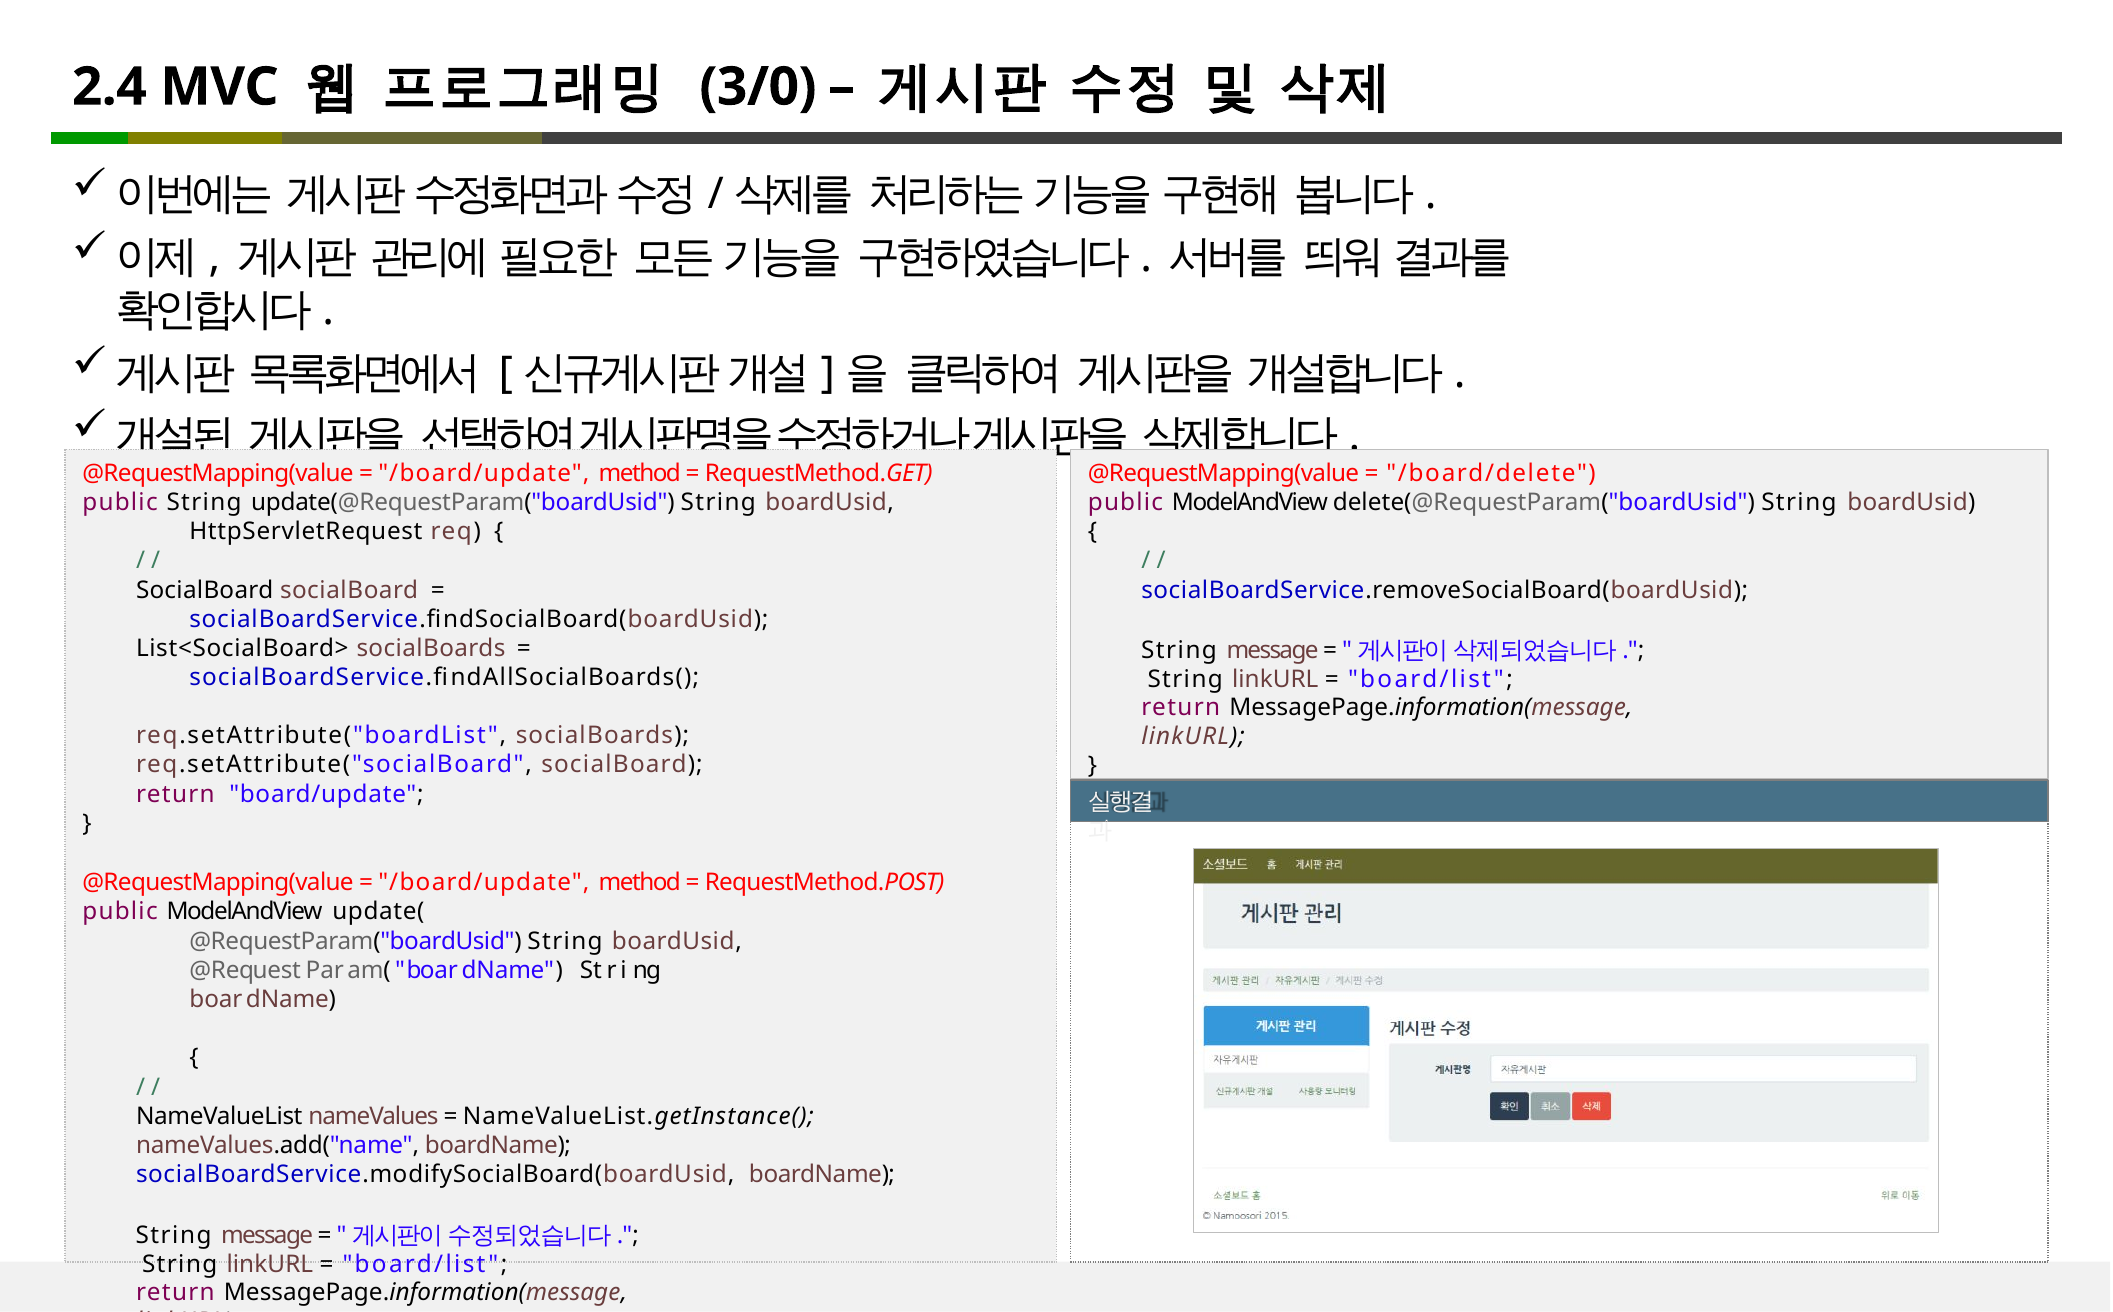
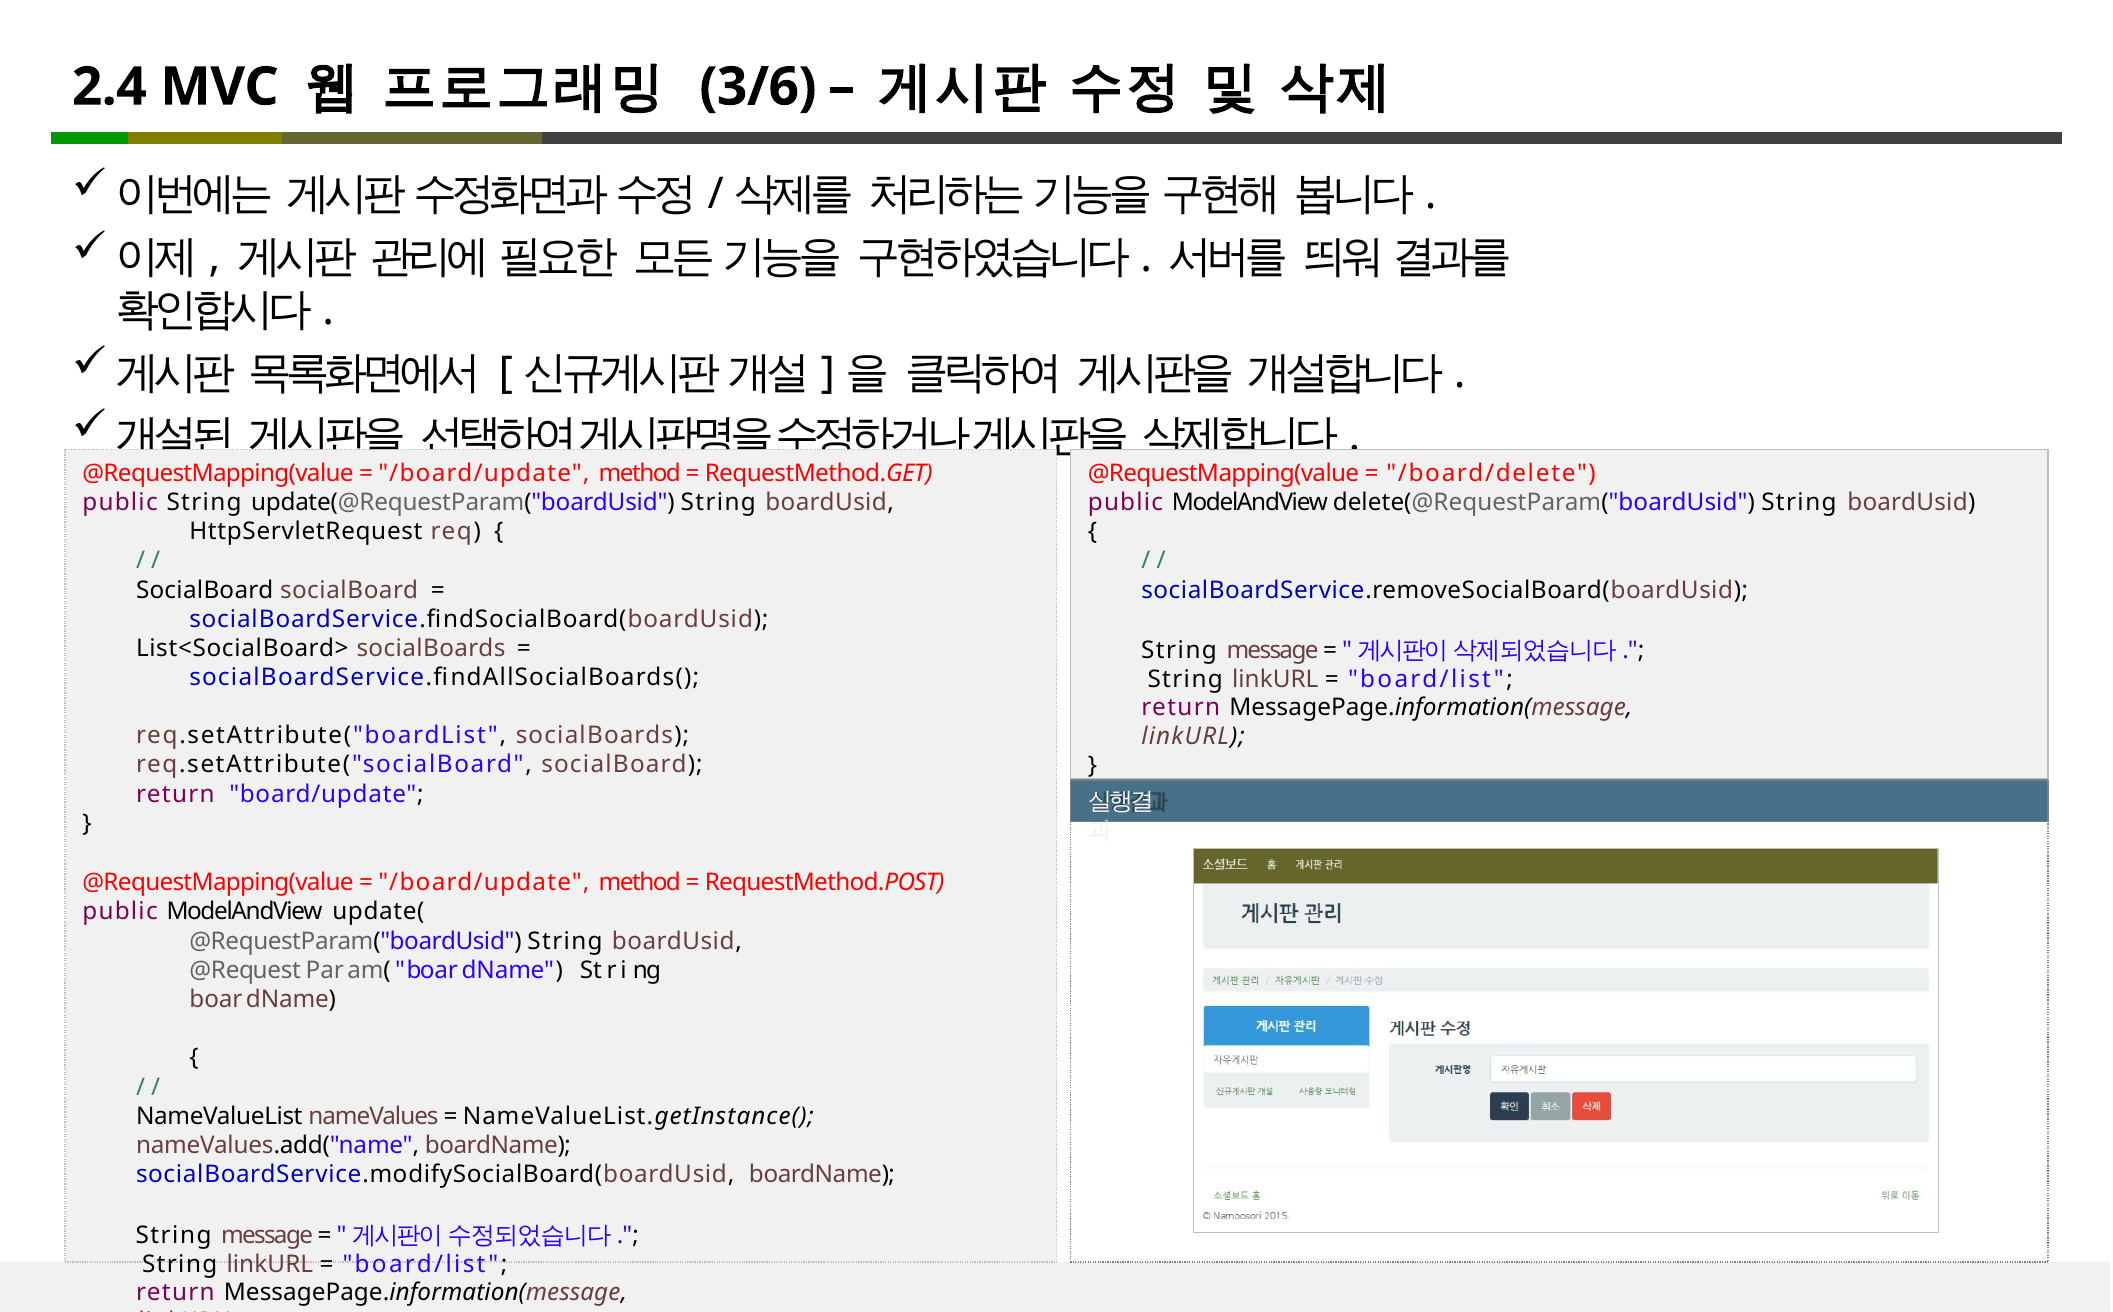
3/0: 3/0 -> 3/6
